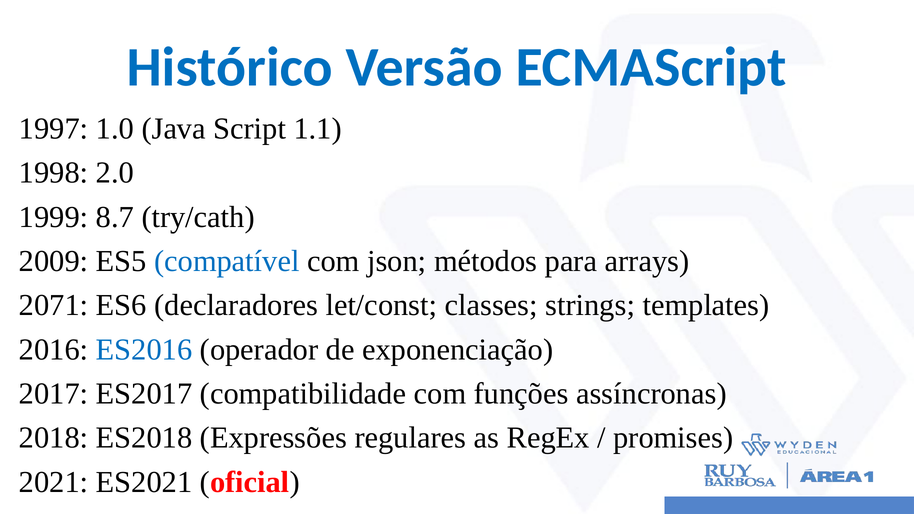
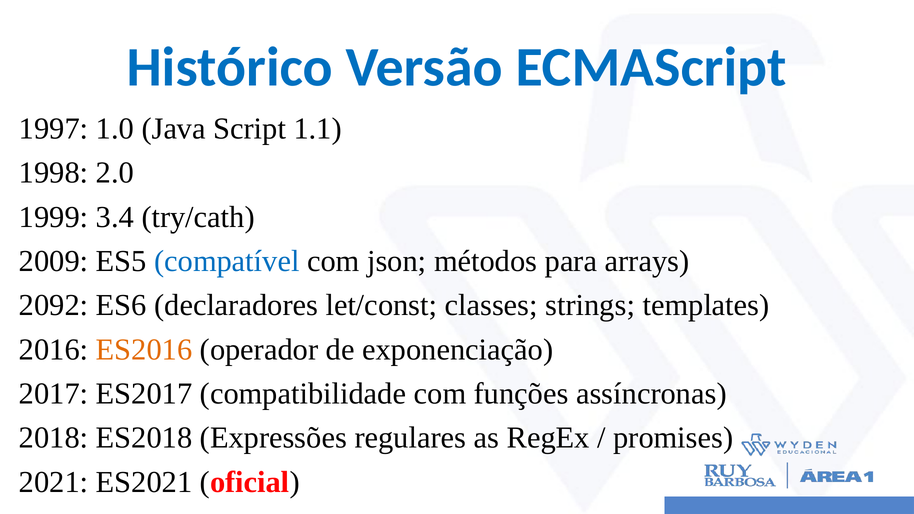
8.7: 8.7 -> 3.4
2071: 2071 -> 2092
ES2016 colour: blue -> orange
